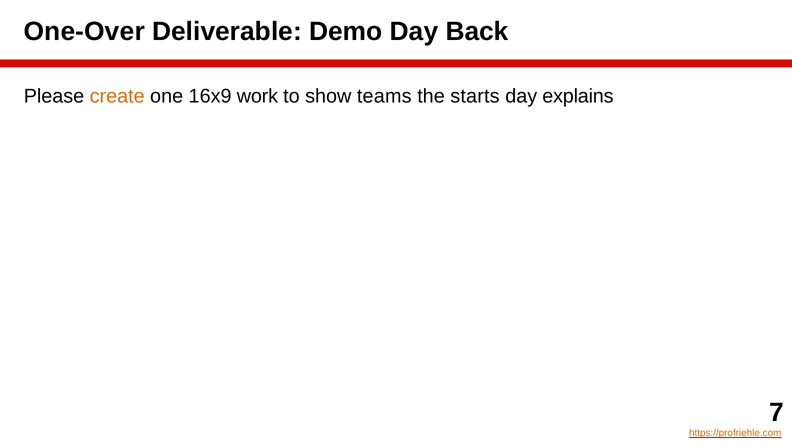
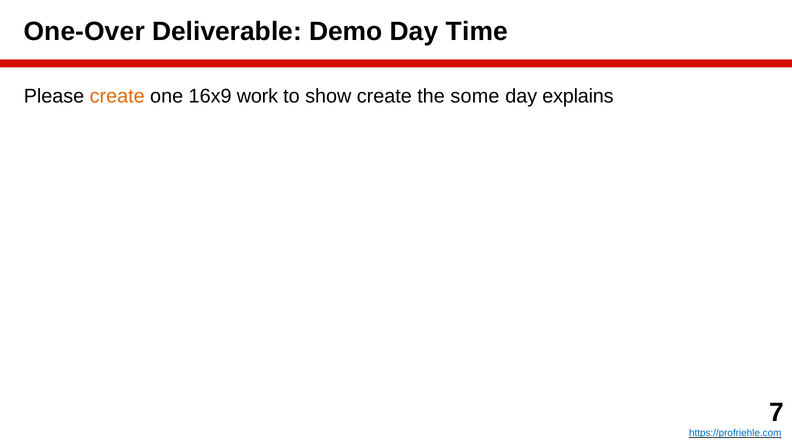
Back: Back -> Time
show teams: teams -> create
starts: starts -> some
https://profriehle.com colour: orange -> blue
